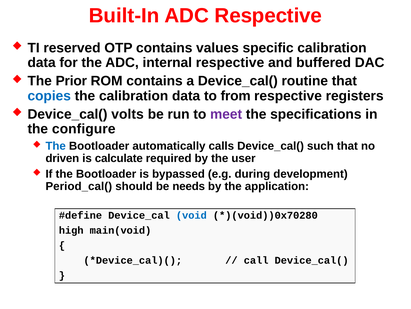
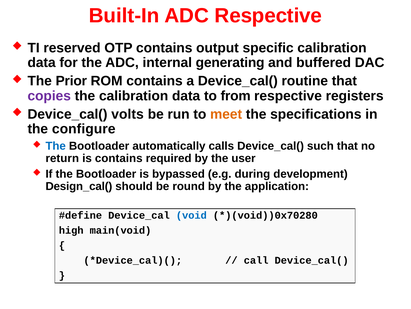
values: values -> output
internal respective: respective -> generating
copies colour: blue -> purple
meet colour: purple -> orange
driven: driven -> return
is calculate: calculate -> contains
Period_cal(: Period_cal( -> Design_cal(
needs: needs -> round
